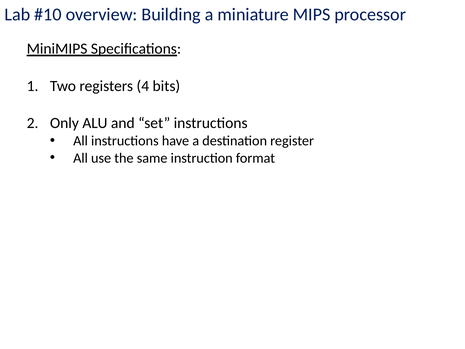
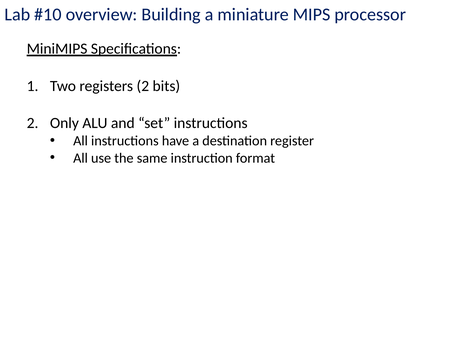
registers 4: 4 -> 2
